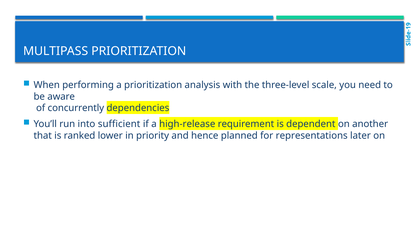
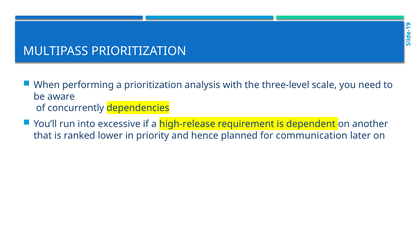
sufficient: sufficient -> excessive
representations: representations -> communication
